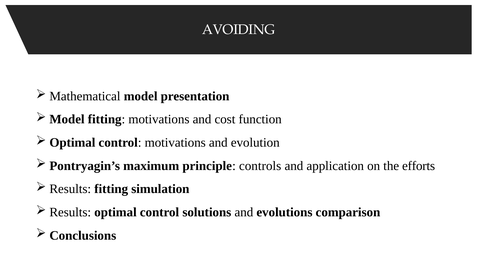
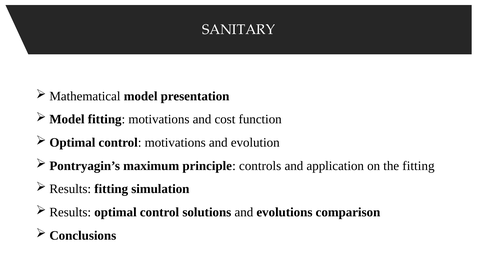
AVOIDING: AVOIDING -> SANITARY
the efforts: efforts -> fitting
